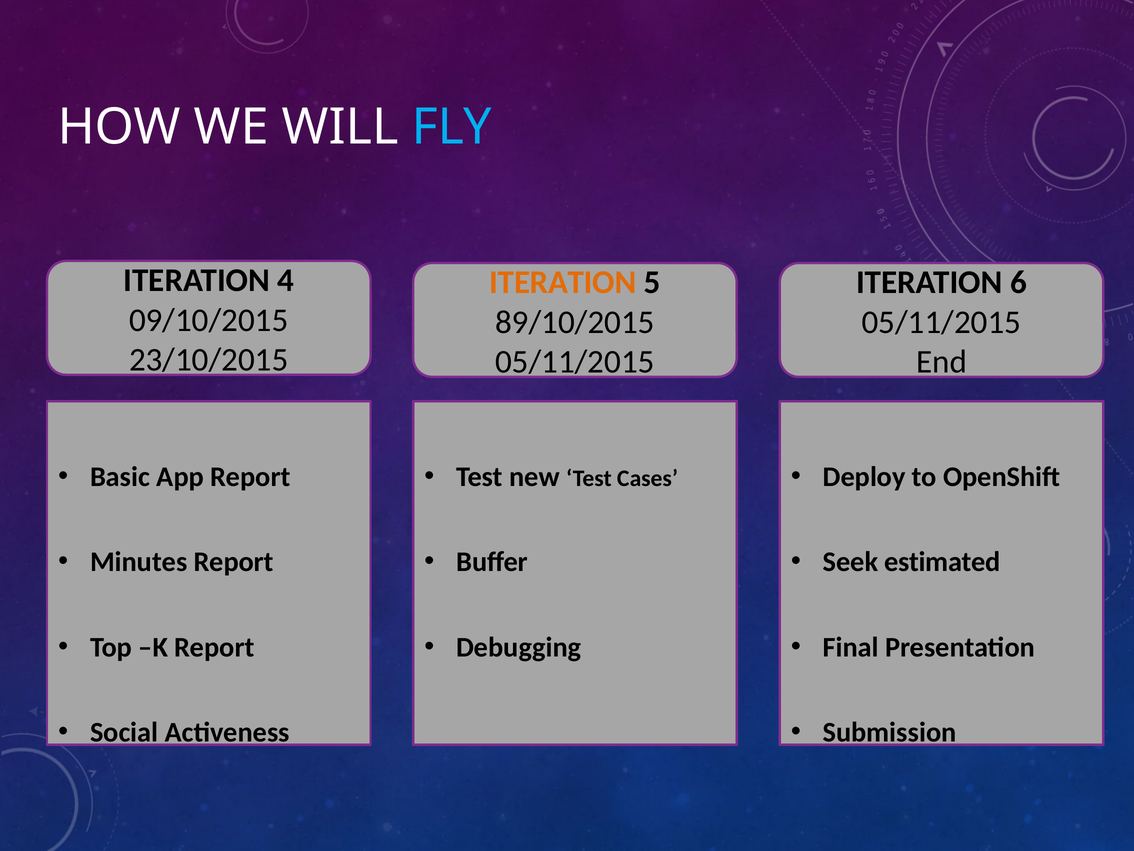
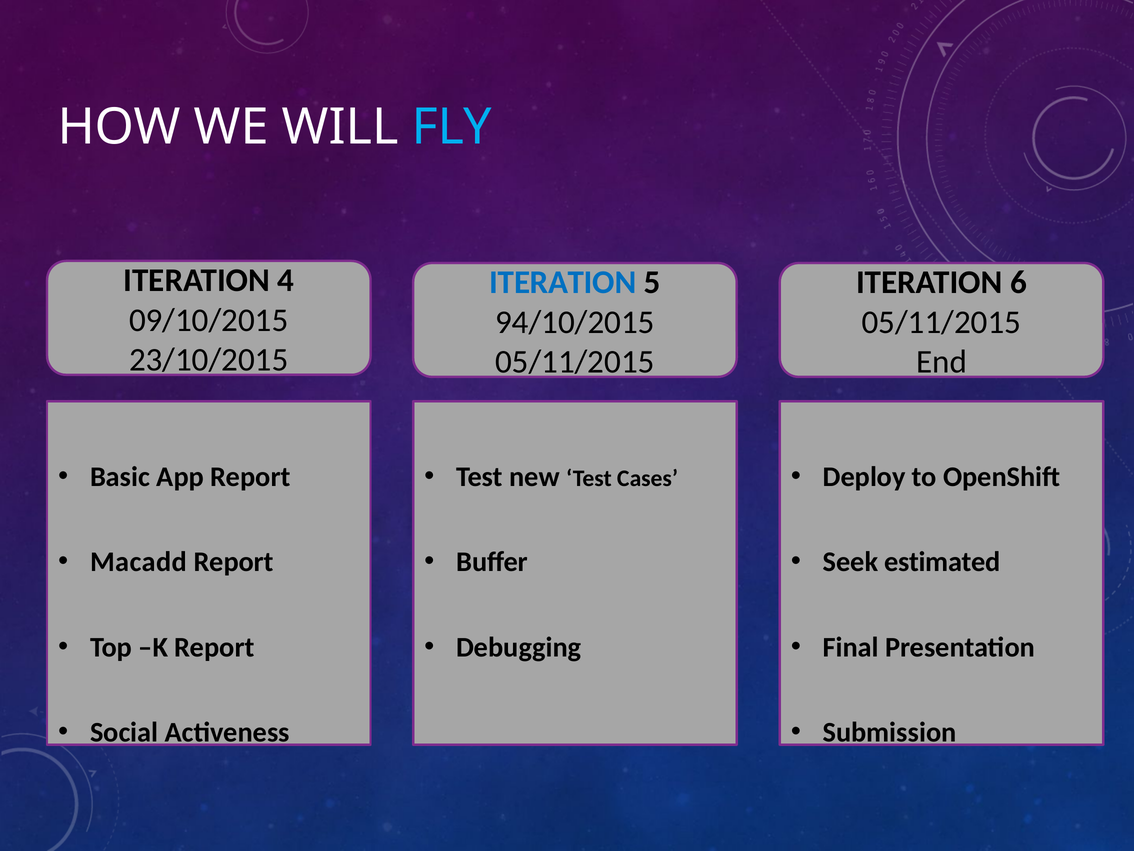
ITERATION at (563, 282) colour: orange -> blue
89/10/2015: 89/10/2015 -> 94/10/2015
Minutes: Minutes -> Macadd
